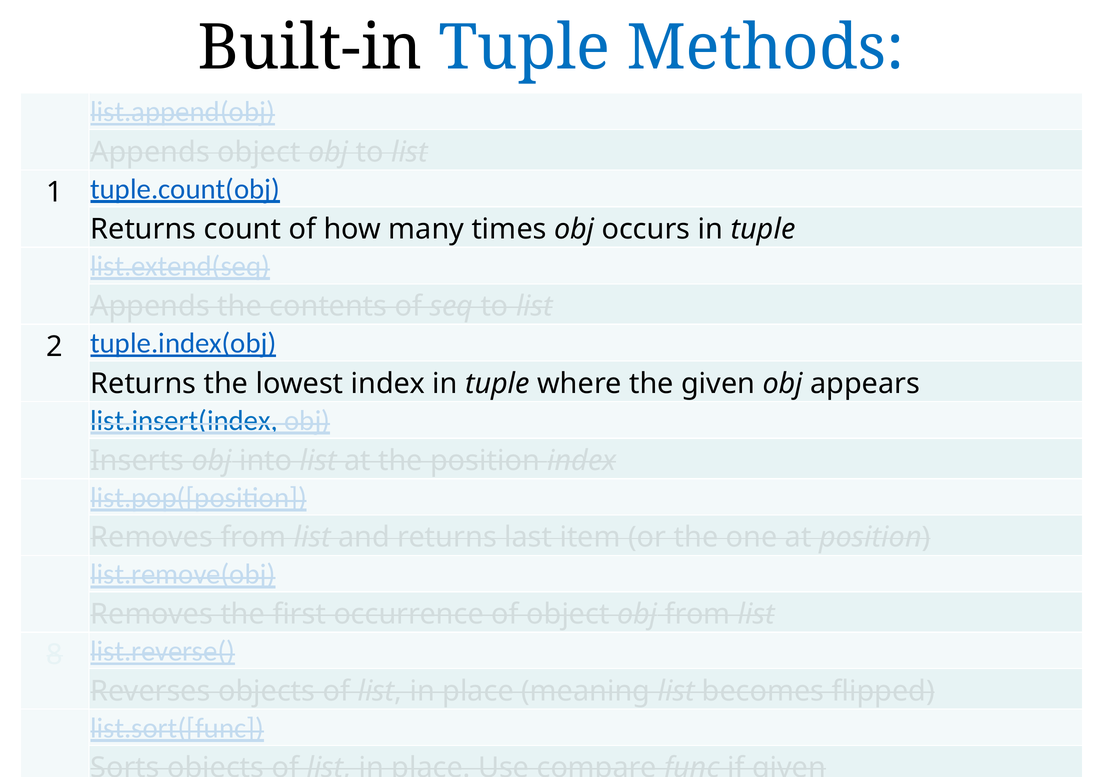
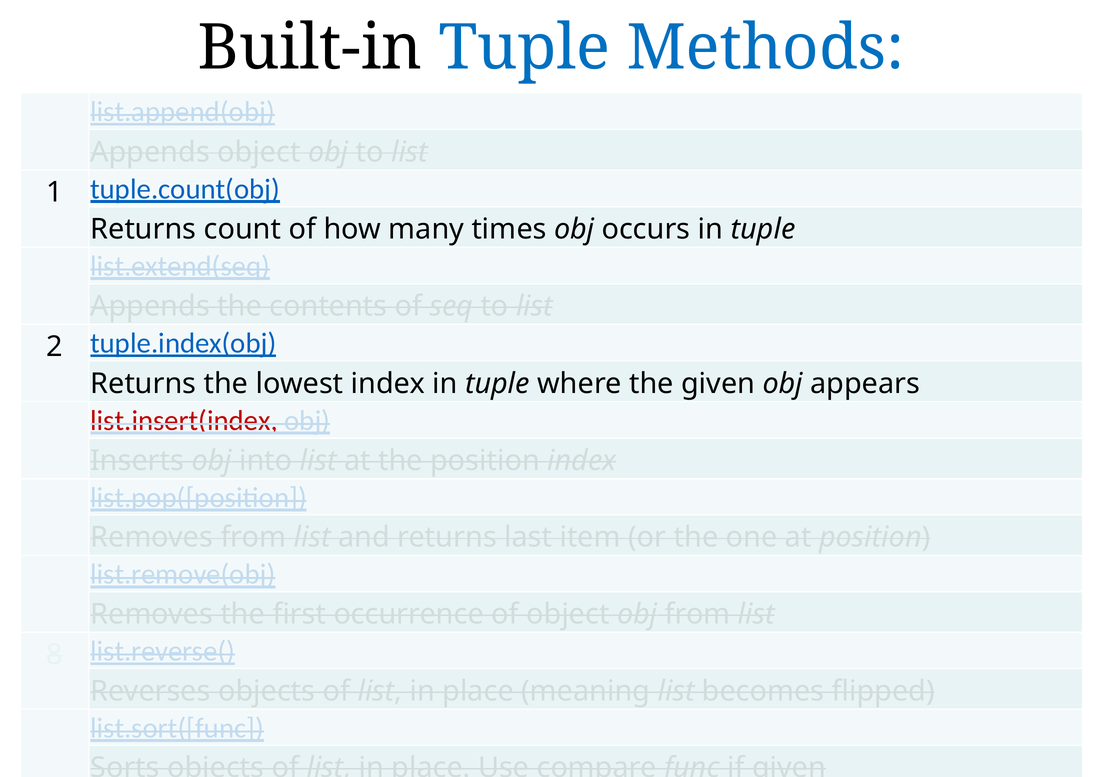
list.insert(index colour: blue -> red
